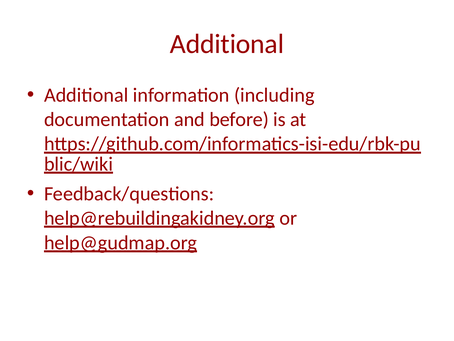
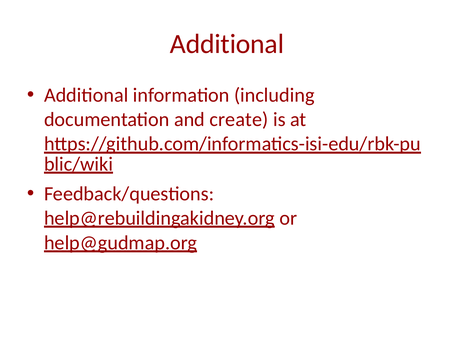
before: before -> create
